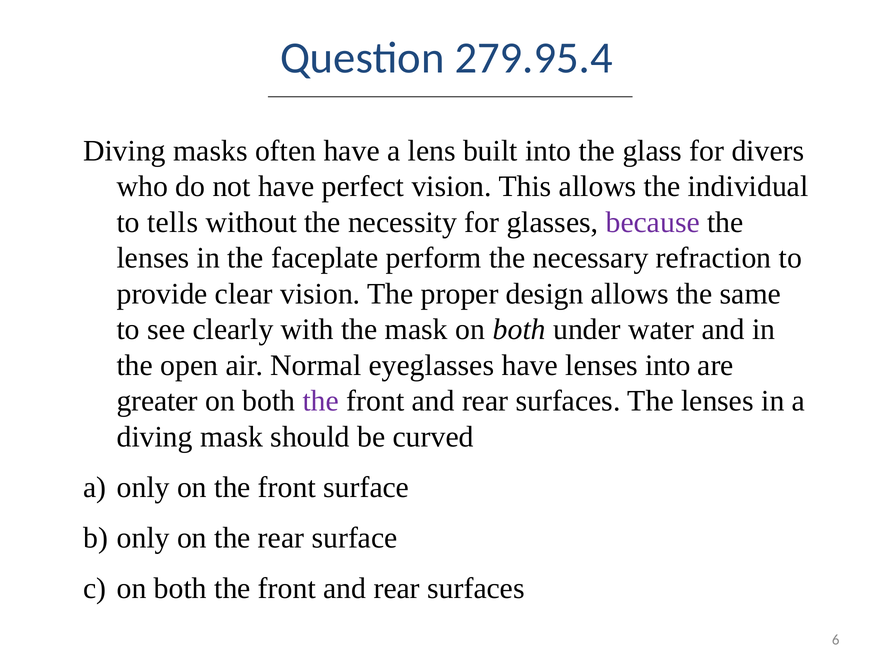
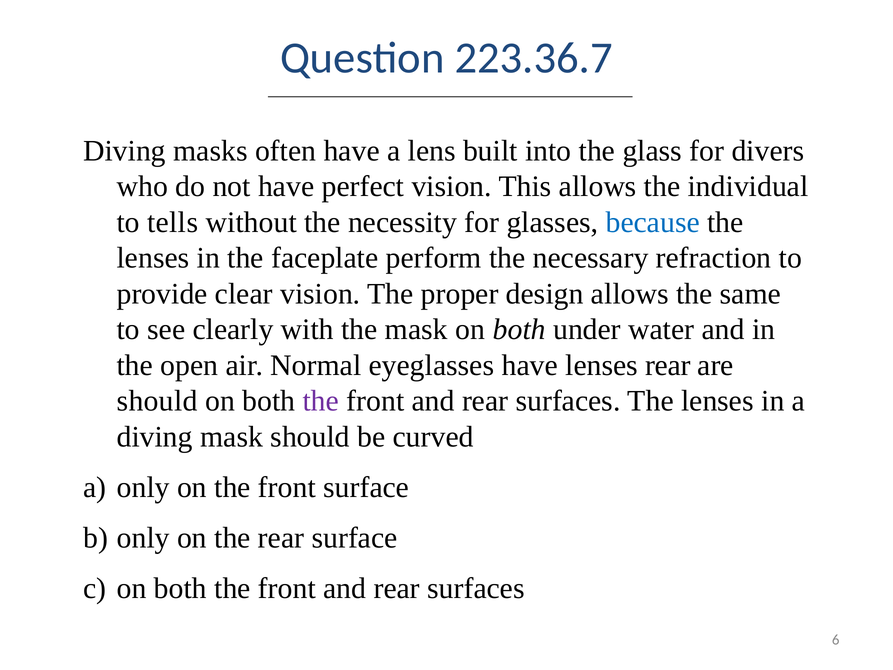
279.95.4: 279.95.4 -> 223.36.7
because colour: purple -> blue
lenses into: into -> rear
greater at (157, 401): greater -> should
